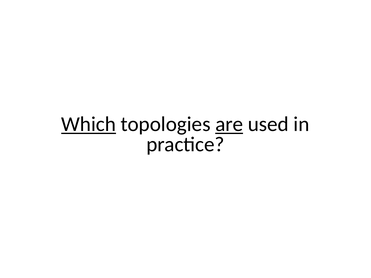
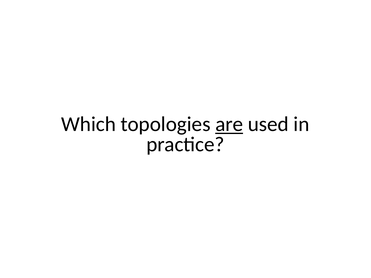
Which underline: present -> none
